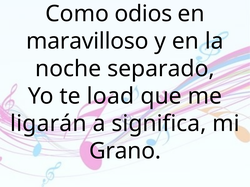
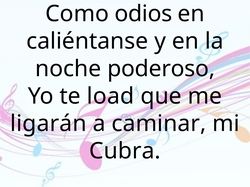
maravilloso: maravilloso -> caliéntanse
separado: separado -> poderoso
significa: significa -> caminar
Grano: Grano -> Cubra
